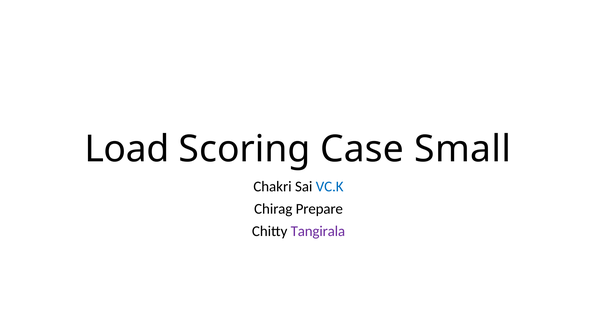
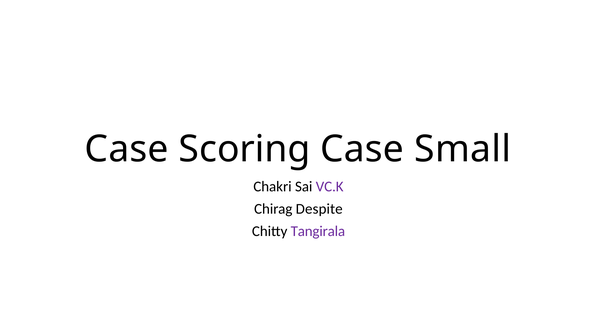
Load at (127, 149): Load -> Case
VC.K colour: blue -> purple
Prepare: Prepare -> Despite
